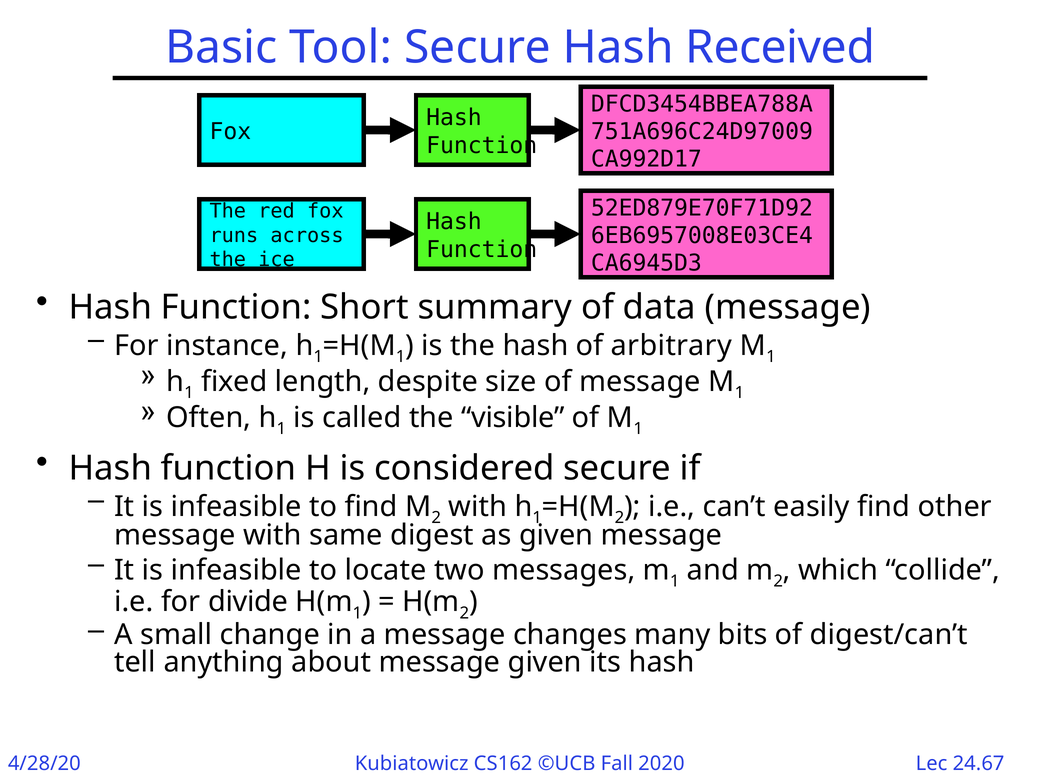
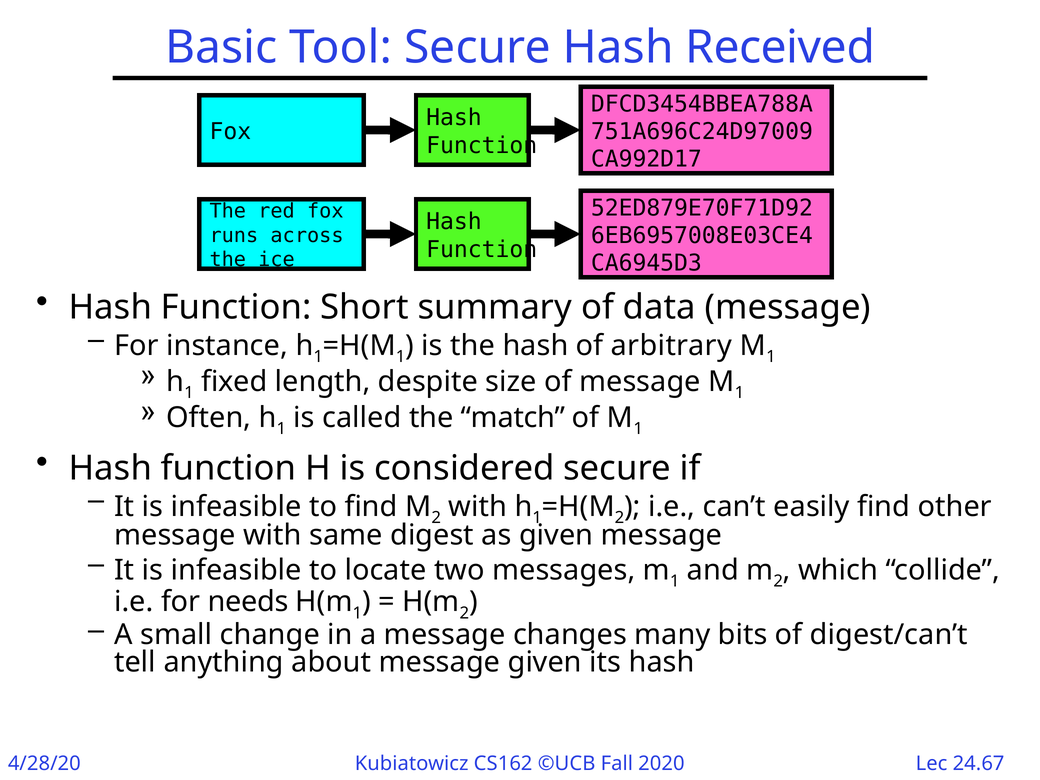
visible: visible -> match
divide: divide -> needs
